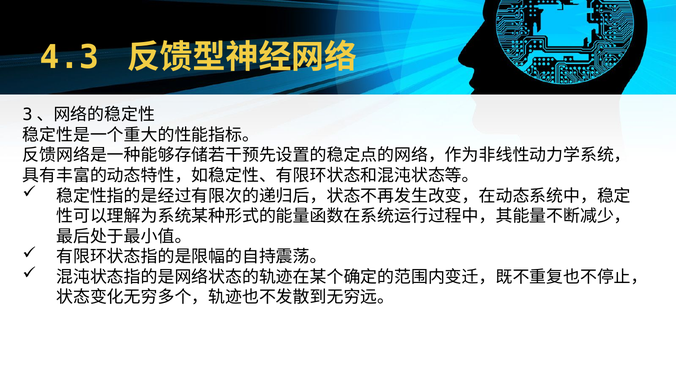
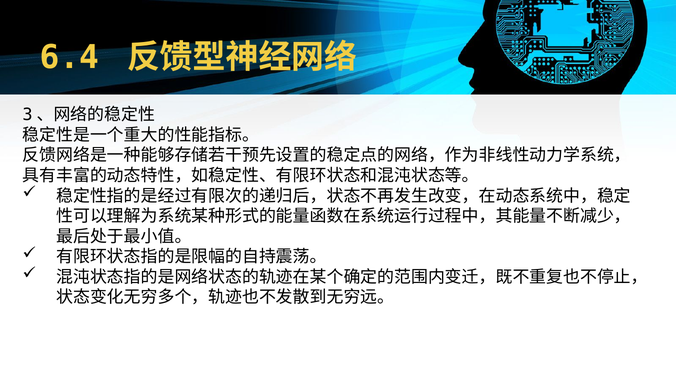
4.3: 4.3 -> 6.4
